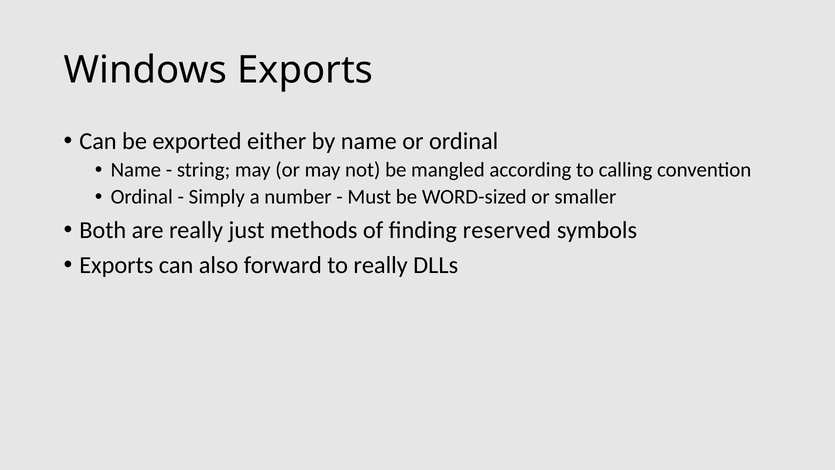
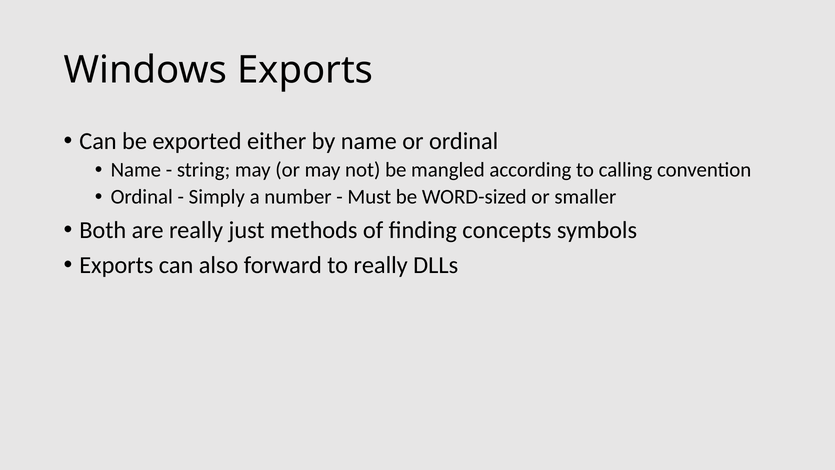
reserved: reserved -> concepts
